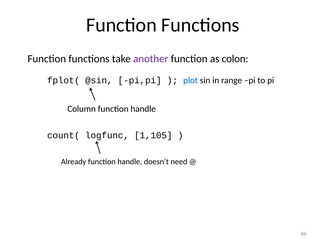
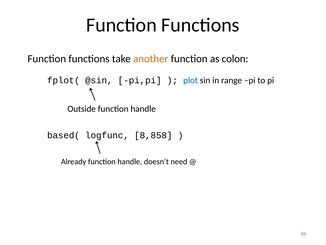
another colour: purple -> orange
Column: Column -> Outside
count(: count( -> based(
1,105: 1,105 -> 8,858
